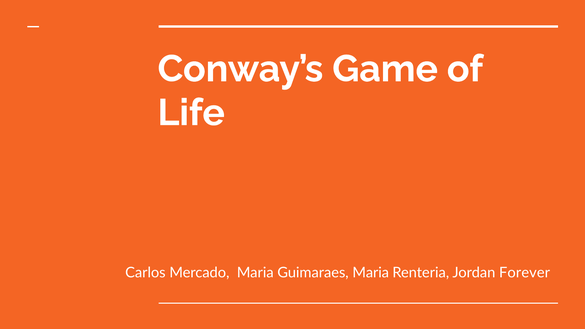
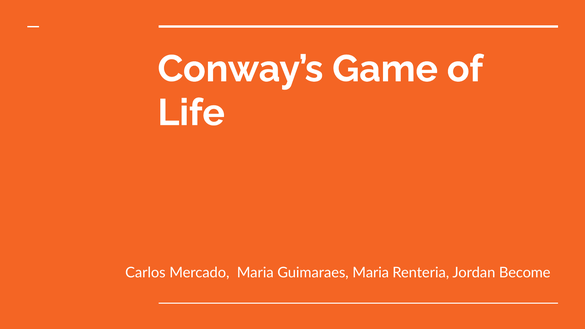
Forever: Forever -> Become
